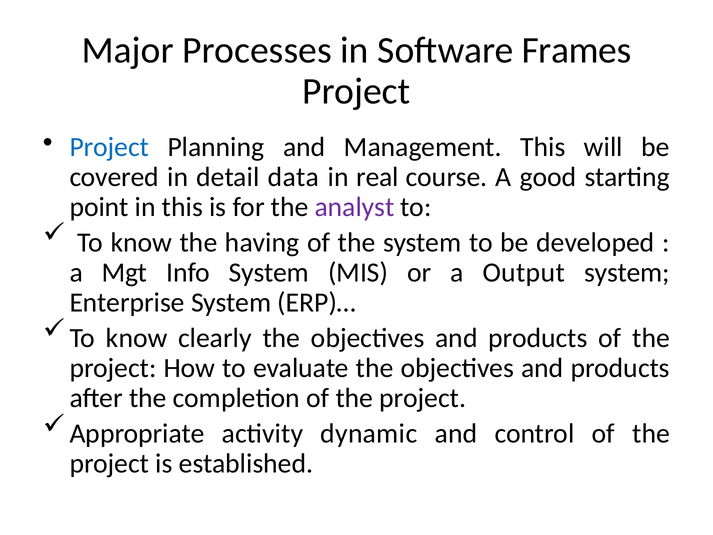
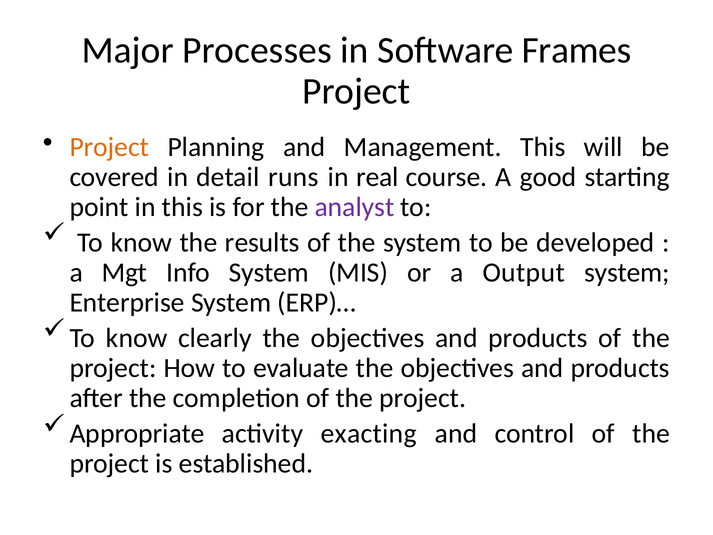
Project at (109, 147) colour: blue -> orange
data: data -> runs
having: having -> results
dynamic: dynamic -> exacting
